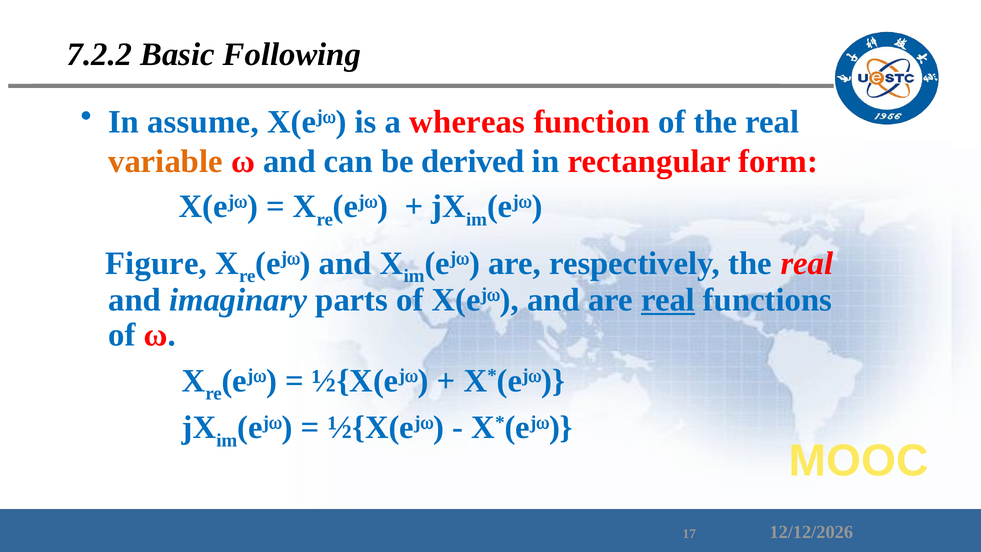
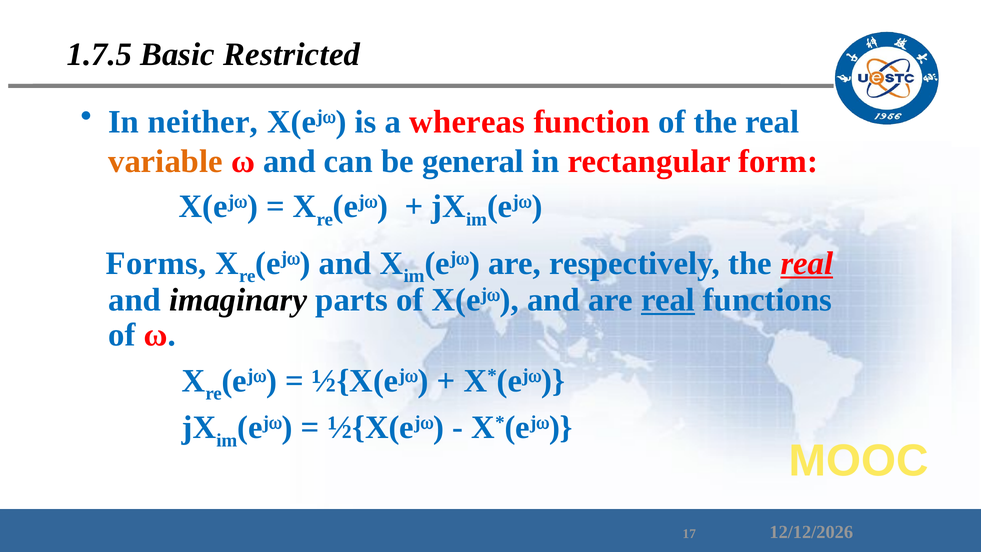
7.2.2: 7.2.2 -> 1.7.5
Following: Following -> Restricted
assume: assume -> neither
derived: derived -> general
Figure: Figure -> Forms
real at (807, 263) underline: none -> present
imaginary colour: blue -> black
